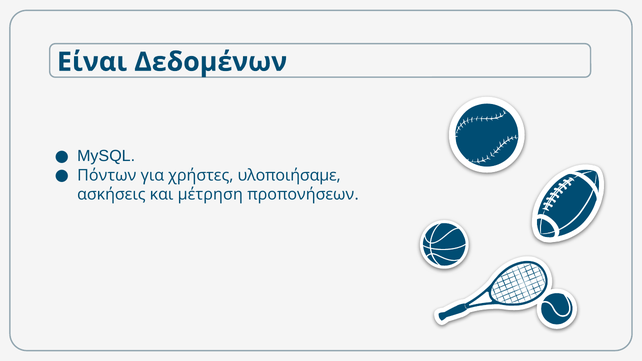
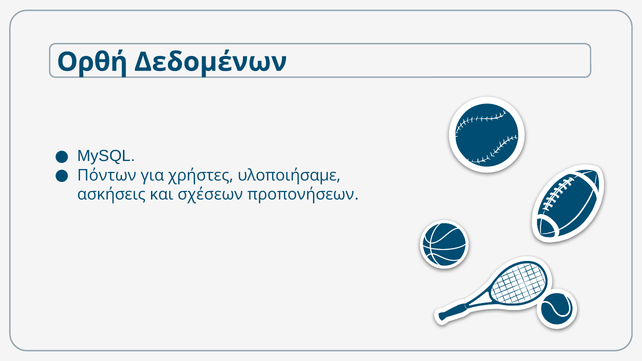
Είναι: Είναι -> Ορθή
μέτρηση: μέτρηση -> σχέσεων
